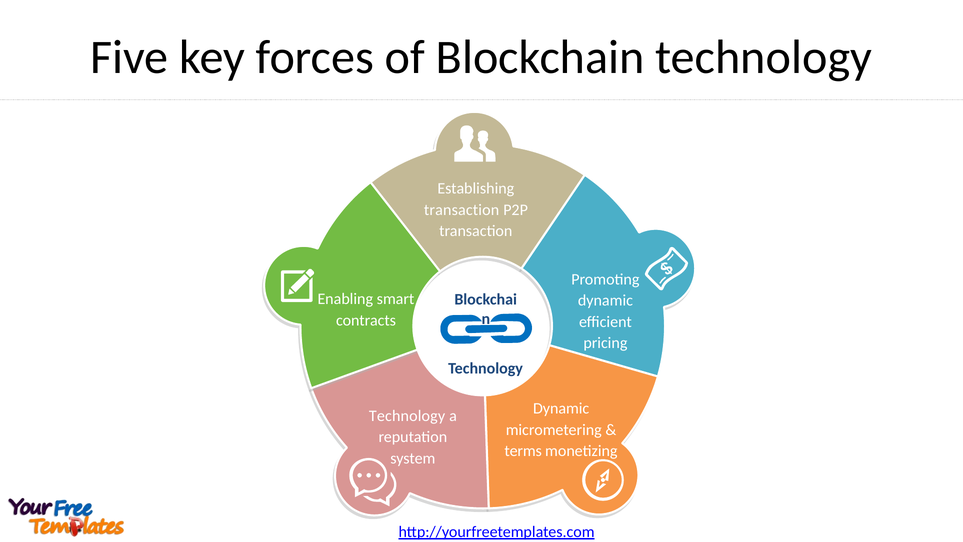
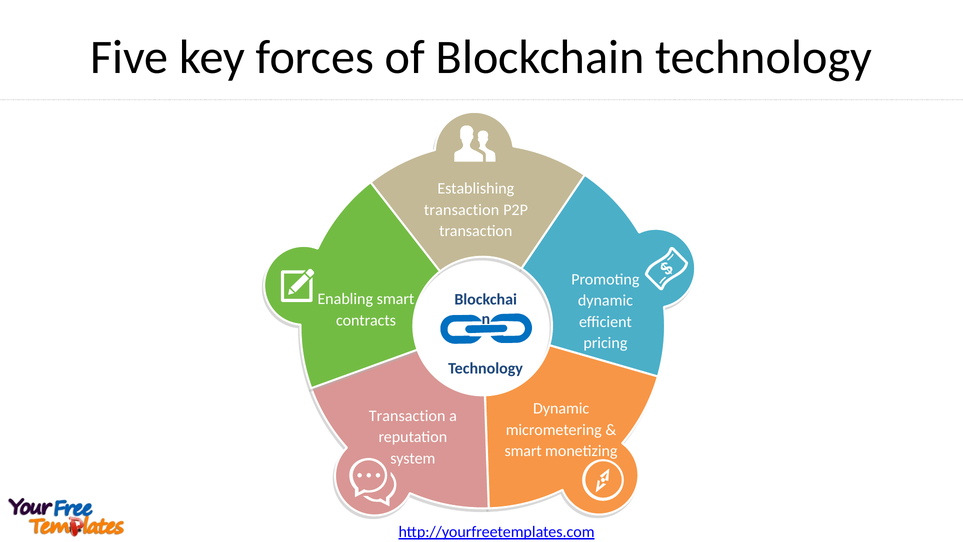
Technology at (407, 416): Technology -> Transaction
terms at (523, 451): terms -> smart
